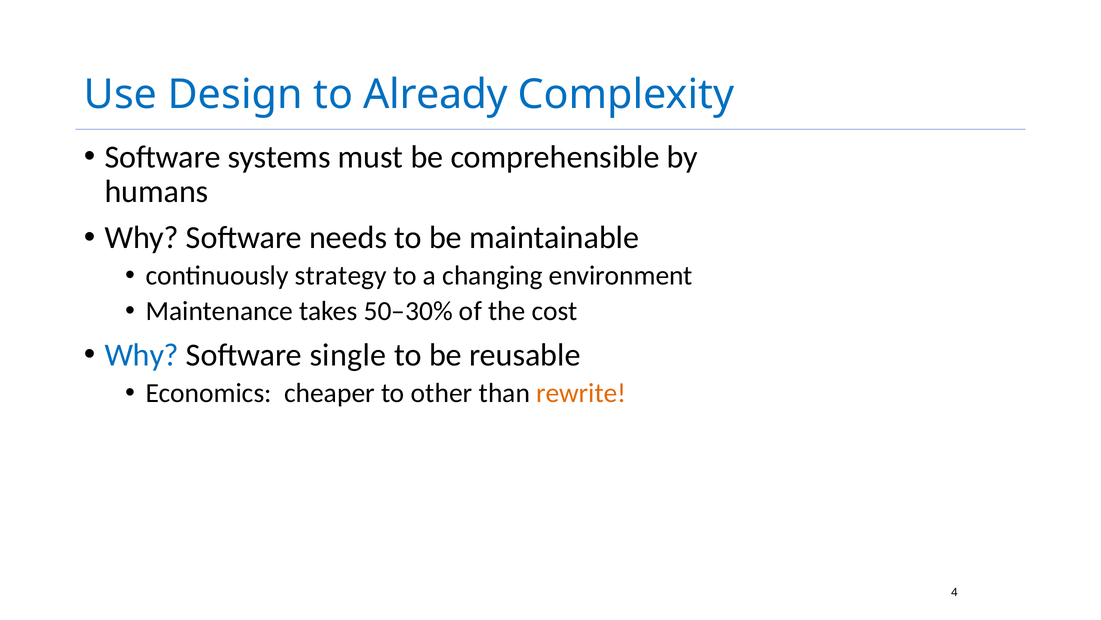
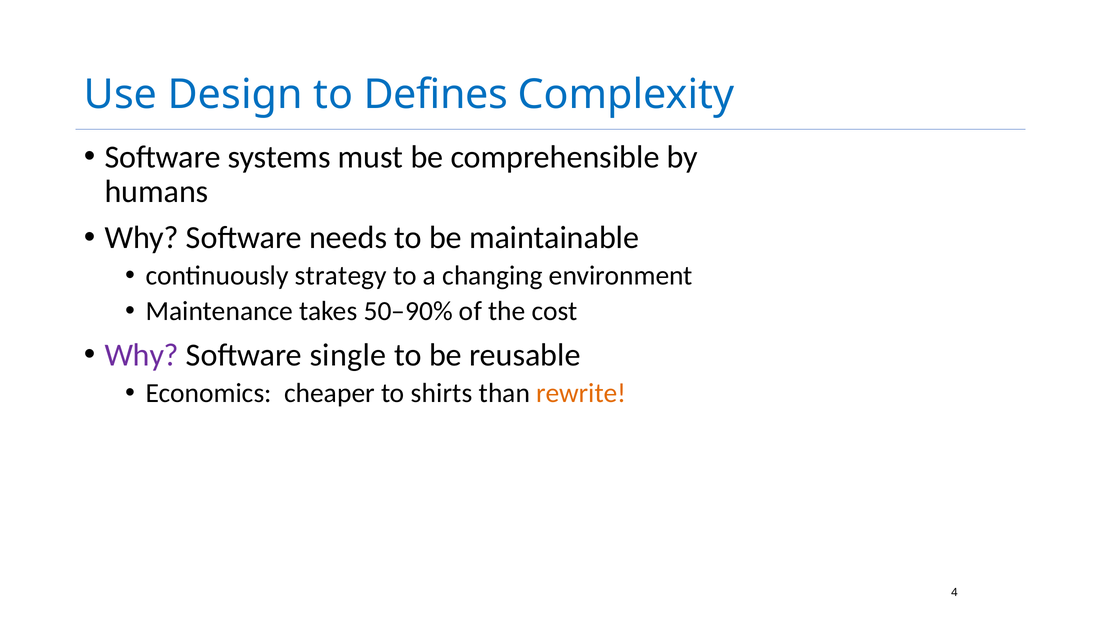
Already: Already -> Defines
50–30%: 50–30% -> 50–90%
Why at (142, 355) colour: blue -> purple
other: other -> shirts
